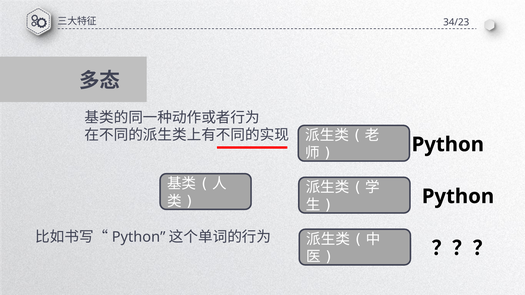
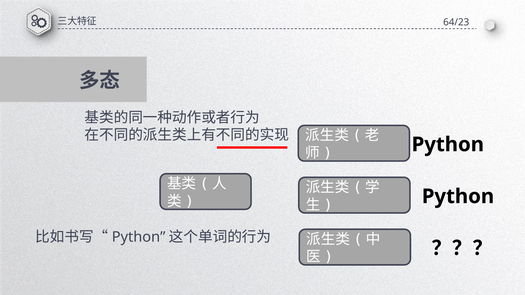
34/23: 34/23 -> 64/23
